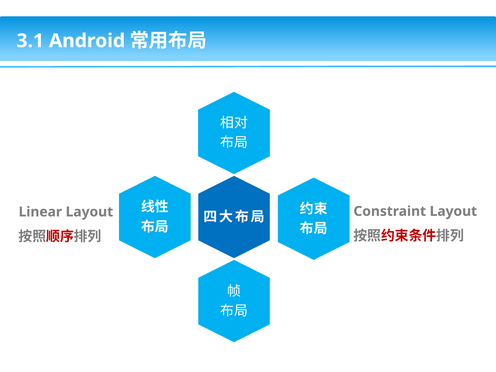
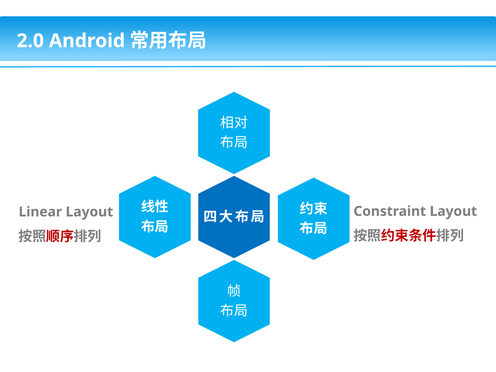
3.1: 3.1 -> 2.0
